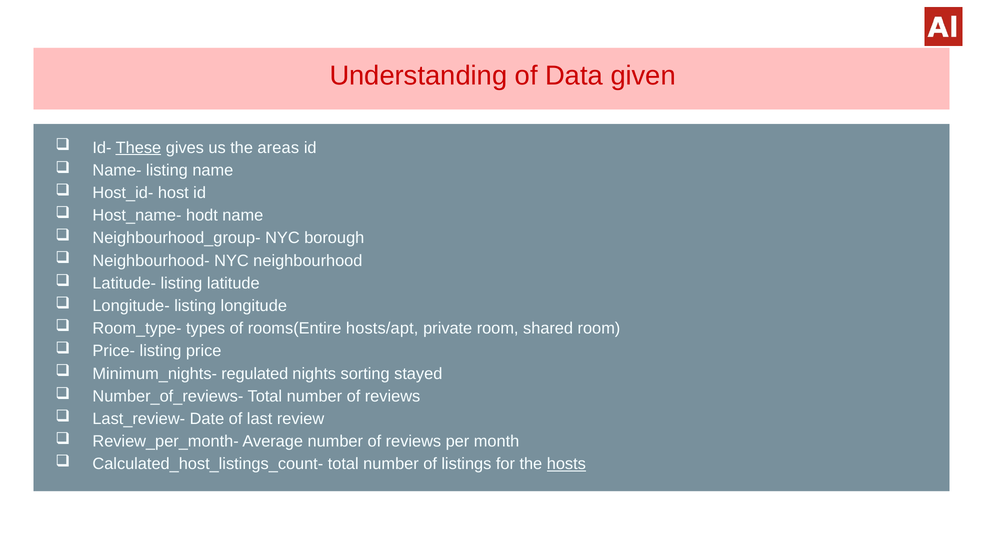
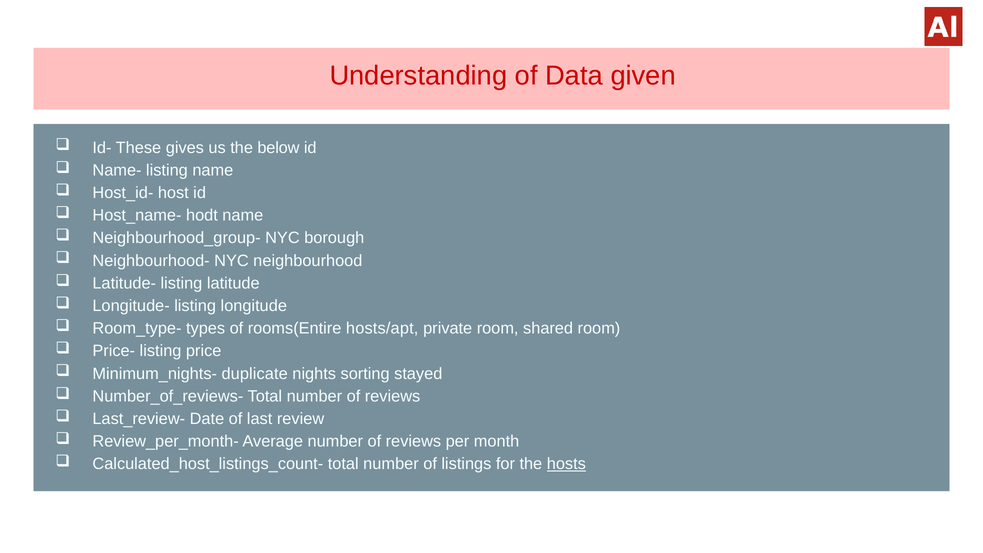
These underline: present -> none
areas: areas -> below
regulated: regulated -> duplicate
